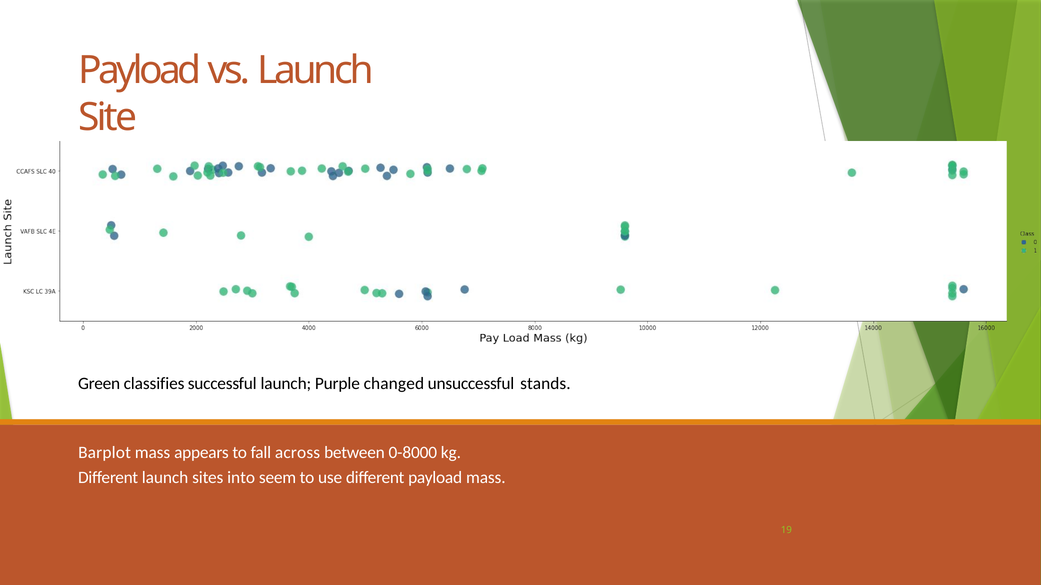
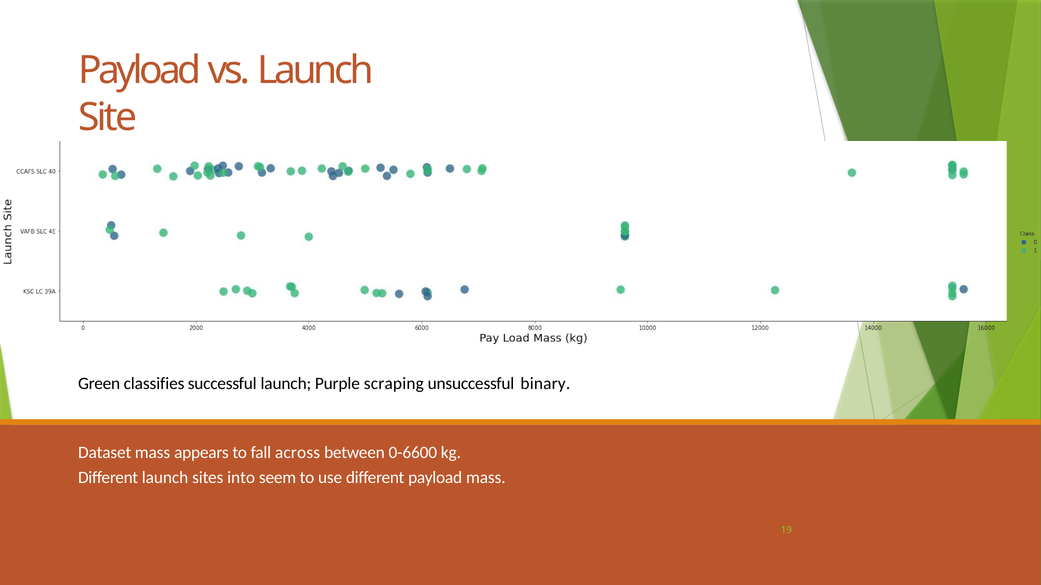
changed: changed -> scraping
stands: stands -> binary
Barplot: Barplot -> Dataset
0-8000: 0-8000 -> 0-6600
